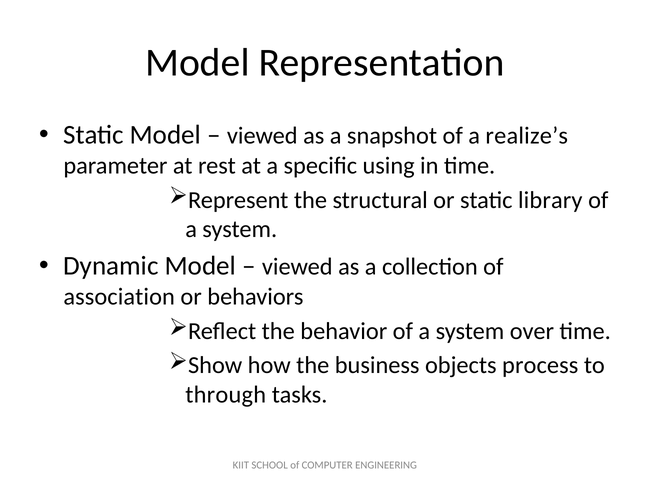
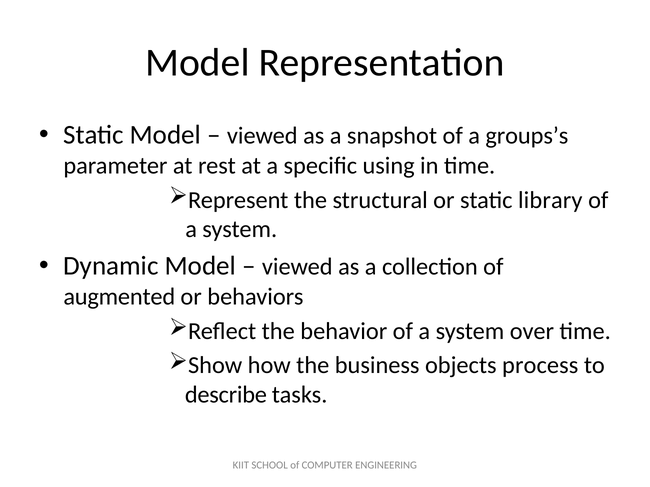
realize’s: realize’s -> groups’s
association: association -> augmented
through: through -> describe
